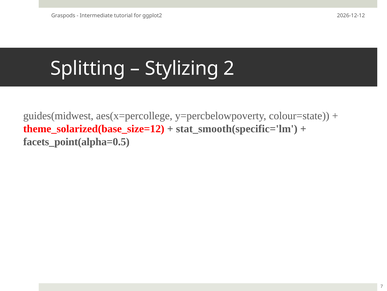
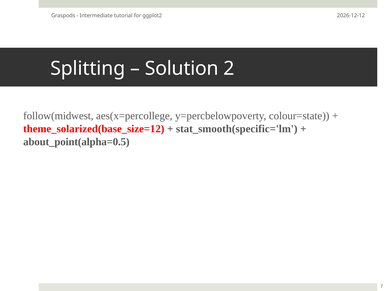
Stylizing: Stylizing -> Solution
guides(midwest: guides(midwest -> follow(midwest
facets_point(alpha=0.5: facets_point(alpha=0.5 -> about_point(alpha=0.5
